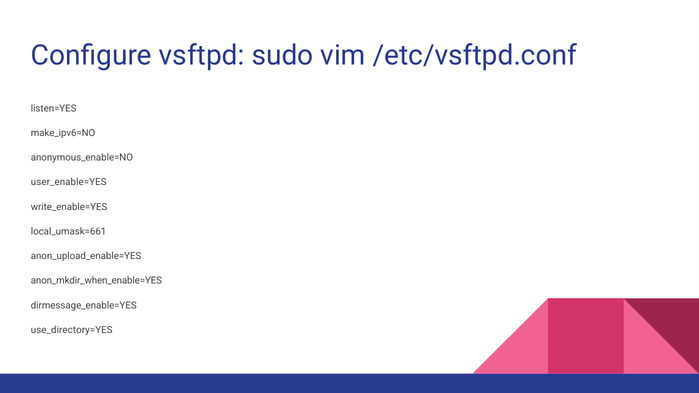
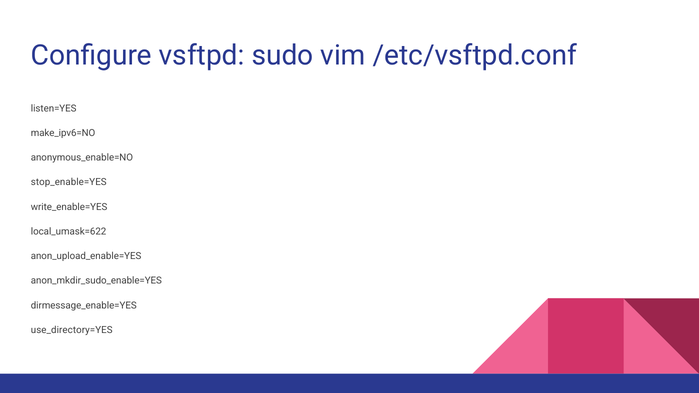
user_enable=YES: user_enable=YES -> stop_enable=YES
local_umask=661: local_umask=661 -> local_umask=622
anon_mkdir_when_enable=YES: anon_mkdir_when_enable=YES -> anon_mkdir_sudo_enable=YES
